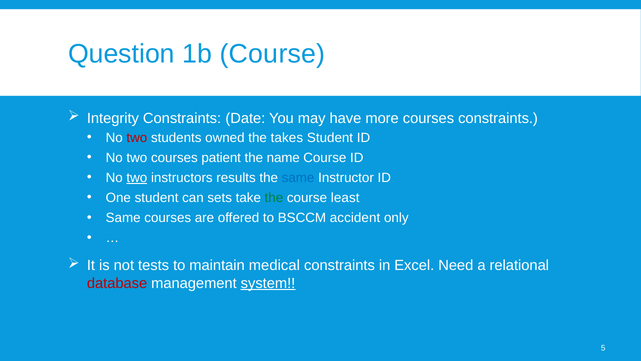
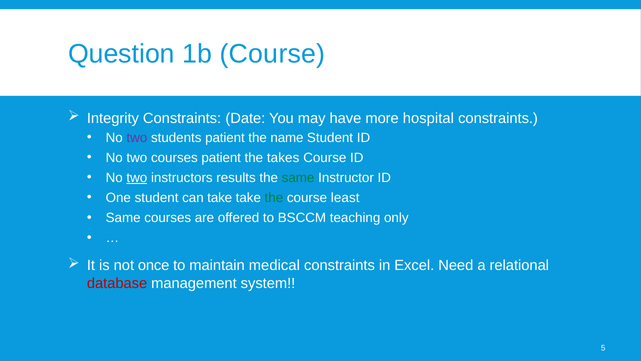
more courses: courses -> hospital
two at (137, 137) colour: red -> purple
students owned: owned -> patient
takes: takes -> name
name: name -> takes
same at (298, 178) colour: blue -> green
can sets: sets -> take
accident: accident -> teaching
tests: tests -> once
system underline: present -> none
